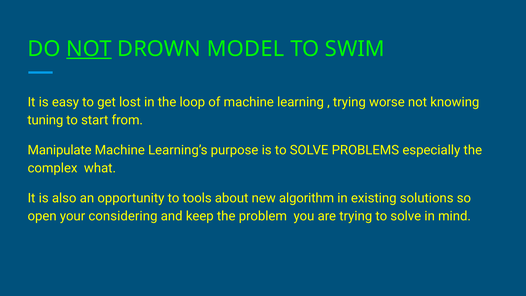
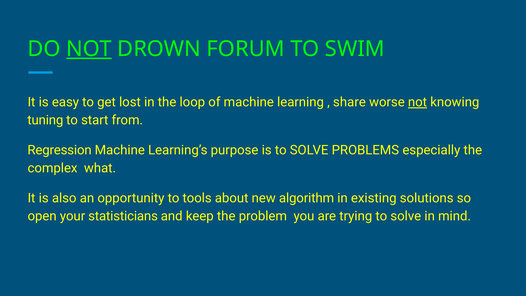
MODEL: MODEL -> FORUM
trying at (349, 102): trying -> share
not at (417, 102) underline: none -> present
Manipulate: Manipulate -> Regression
considering: considering -> statisticians
